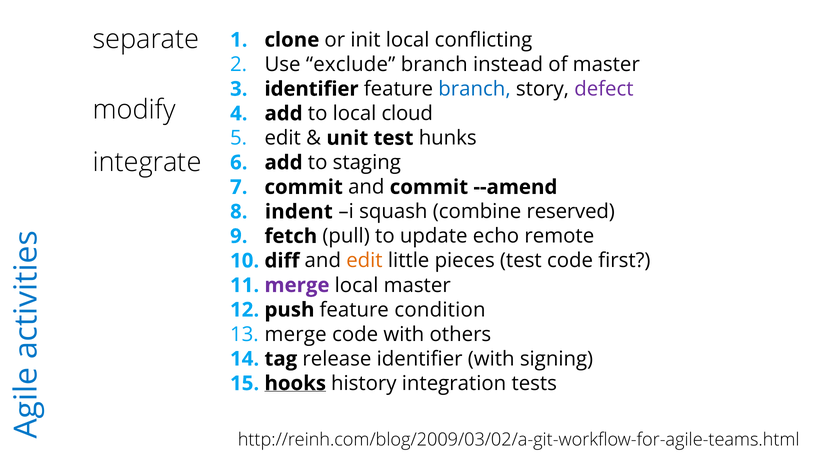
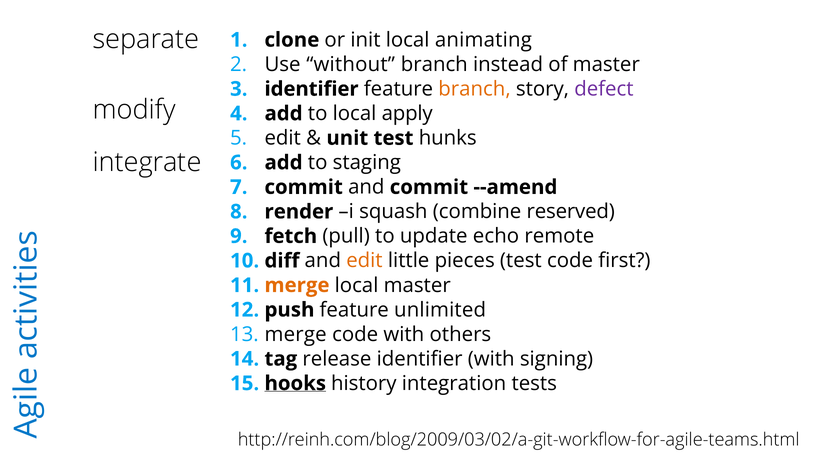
conflicting: conflicting -> animating
exclude: exclude -> without
branch at (475, 89) colour: blue -> orange
cloud: cloud -> apply
indent: indent -> render
merge at (297, 285) colour: purple -> orange
condition: condition -> unlimited
